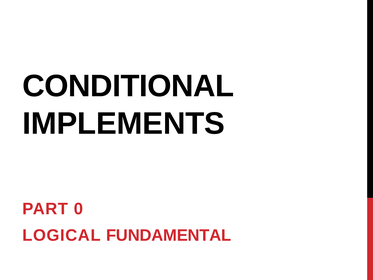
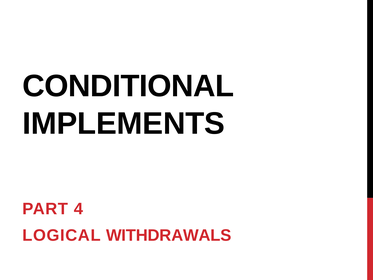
0: 0 -> 4
FUNDAMENTAL: FUNDAMENTAL -> WITHDRAWALS
